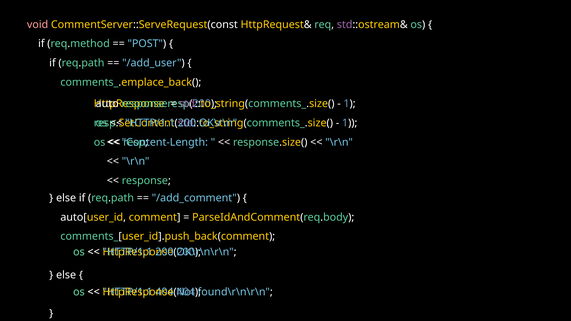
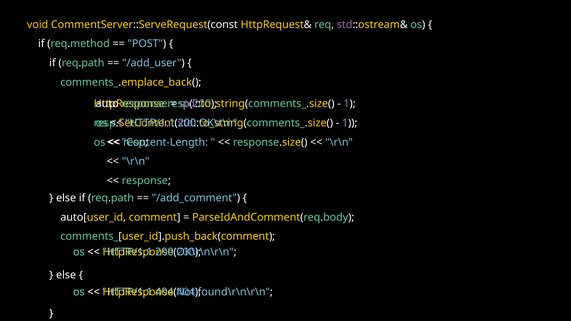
void colour: pink -> yellow
